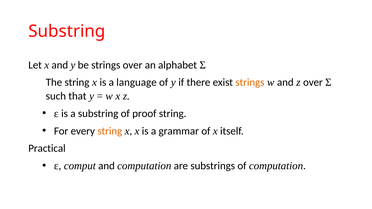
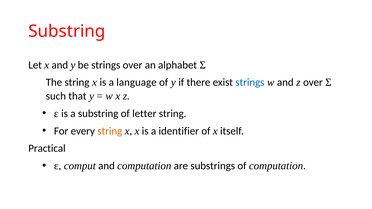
strings at (250, 82) colour: orange -> blue
proof: proof -> letter
grammar: grammar -> identifier
